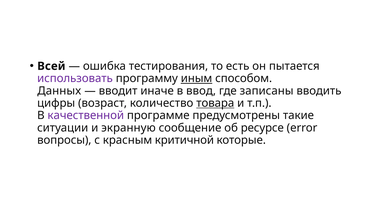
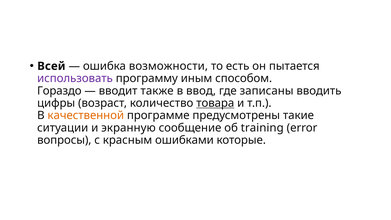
тестирования: тестирования -> возможности
иным underline: present -> none
Данных: Данных -> Гораздо
иначе: иначе -> также
качественной colour: purple -> orange
ресурсе: ресурсе -> training
критичной: критичной -> ошибками
